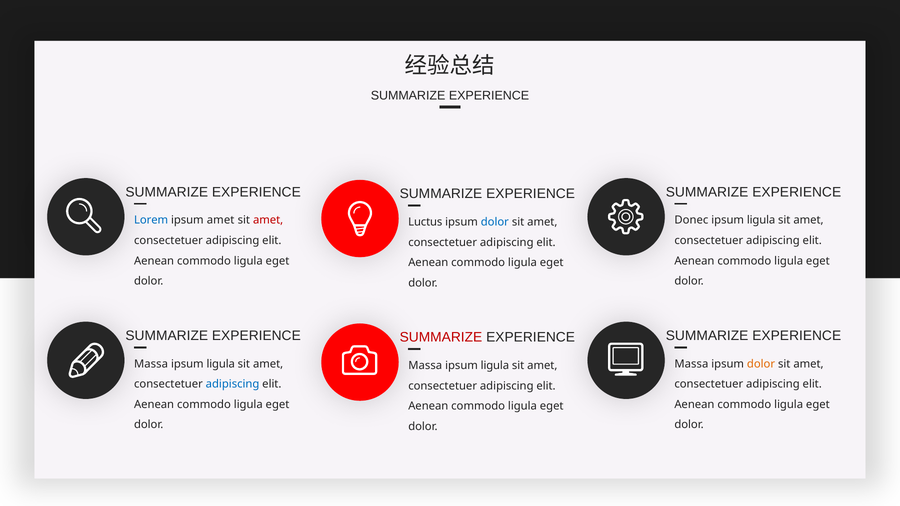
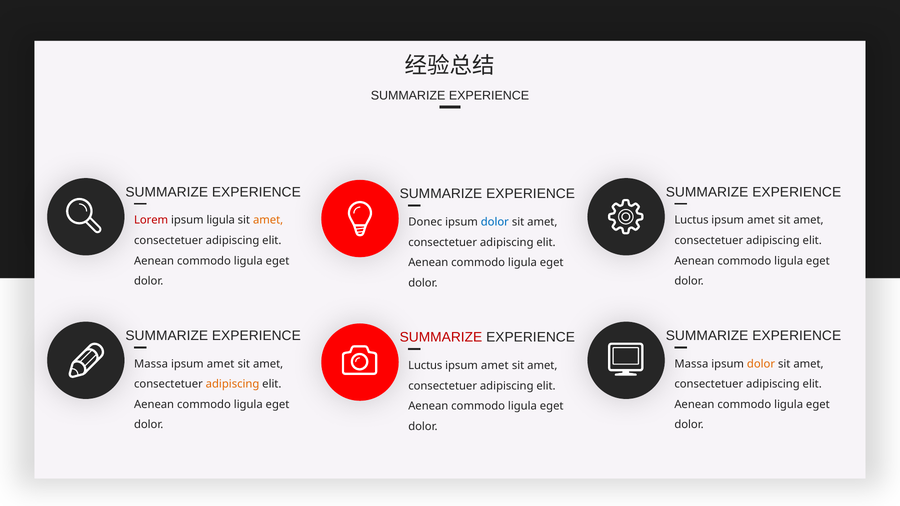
Lorem colour: blue -> red
ipsum amet: amet -> ligula
amet at (268, 220) colour: red -> orange
Donec at (691, 220): Donec -> Luctus
ligula at (761, 220): ligula -> amet
Luctus: Luctus -> Donec
ligula at (221, 364): ligula -> amet
Massa at (425, 366): Massa -> Luctus
ligula at (495, 366): ligula -> amet
adipiscing at (233, 384) colour: blue -> orange
